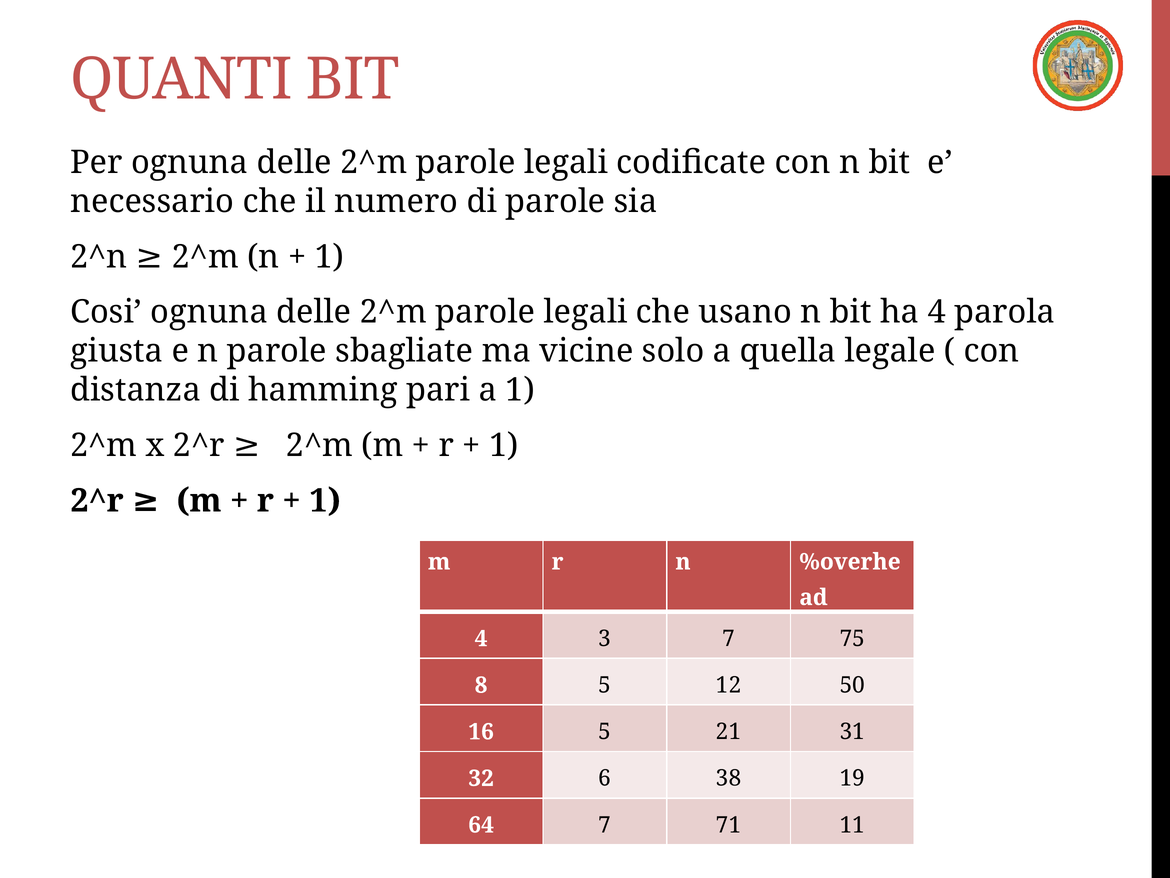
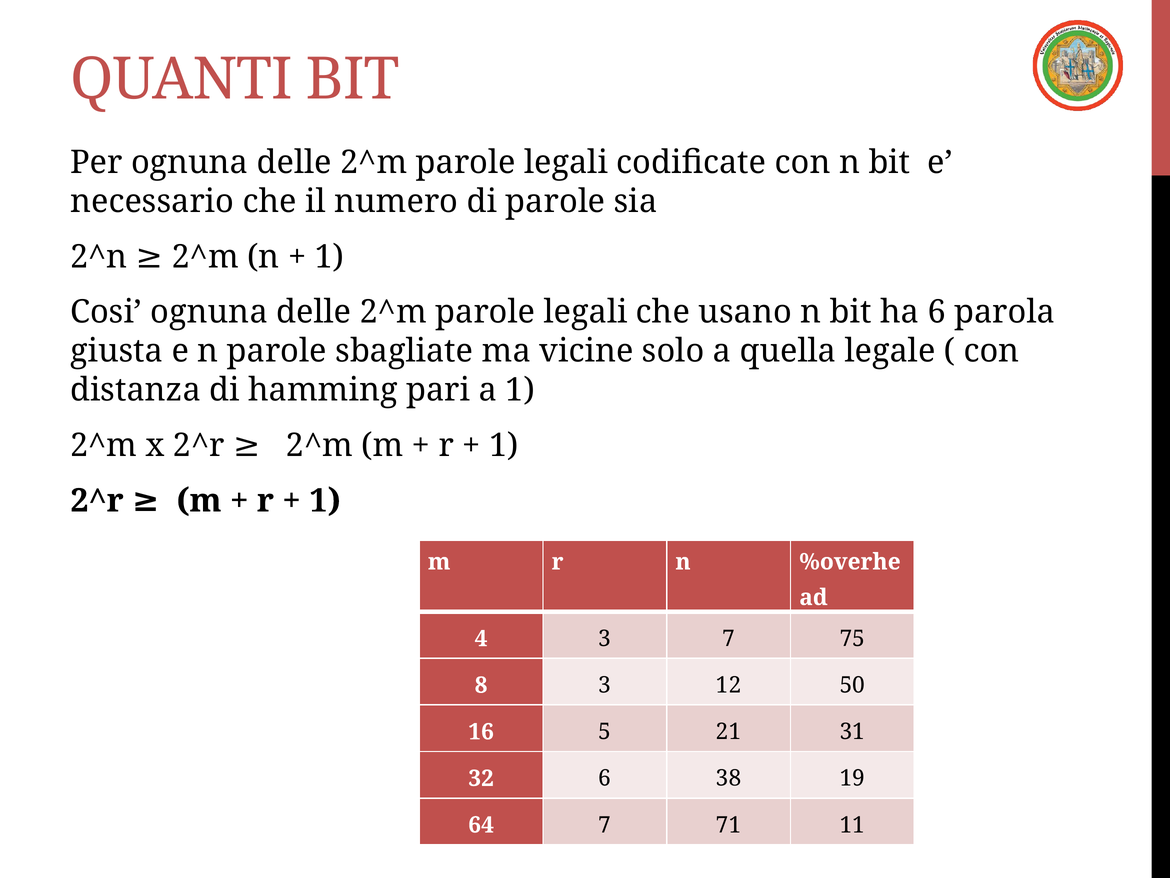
ha 4: 4 -> 6
8 5: 5 -> 3
